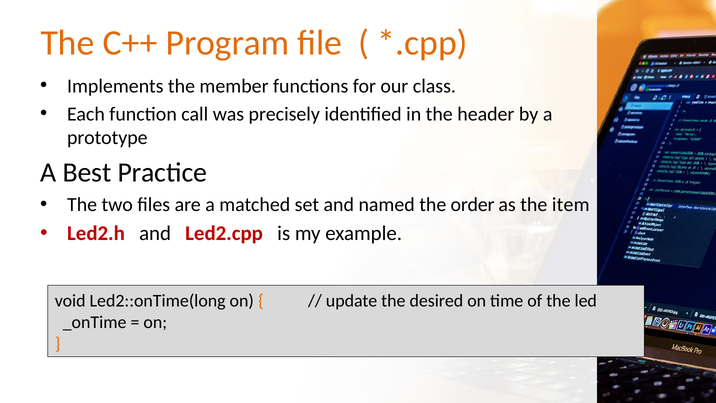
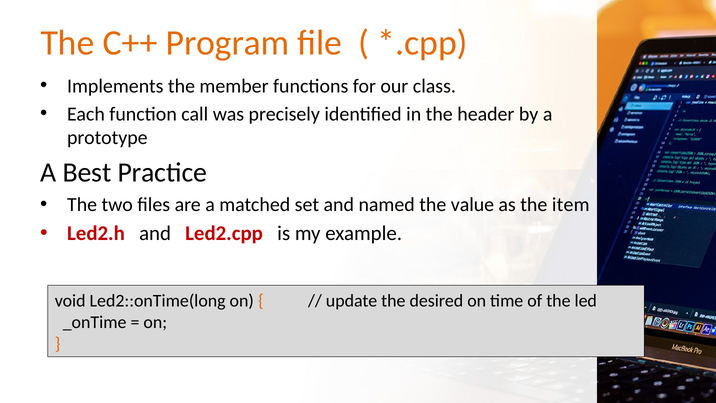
order: order -> value
